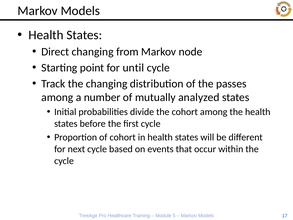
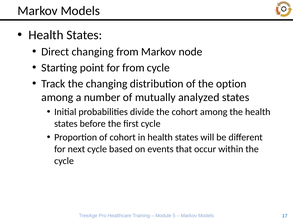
for until: until -> from
passes: passes -> option
